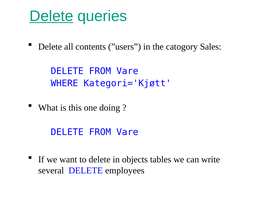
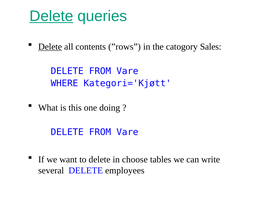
Delete at (50, 47) underline: none -> present
”users: ”users -> ”rows
objects: objects -> choose
